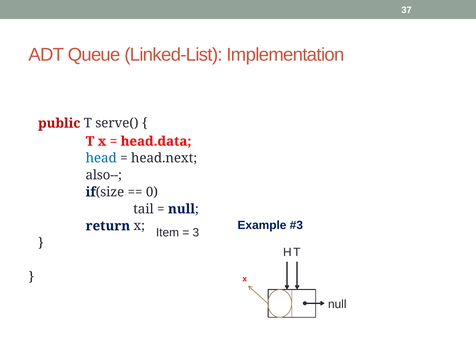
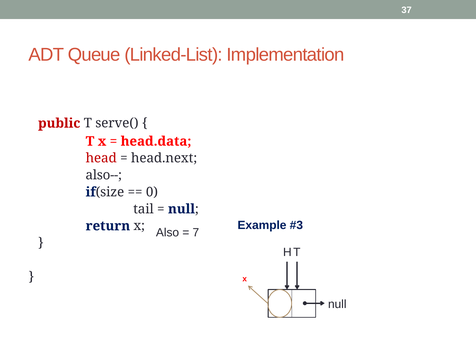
head colour: blue -> red
Item: Item -> Also
3: 3 -> 7
